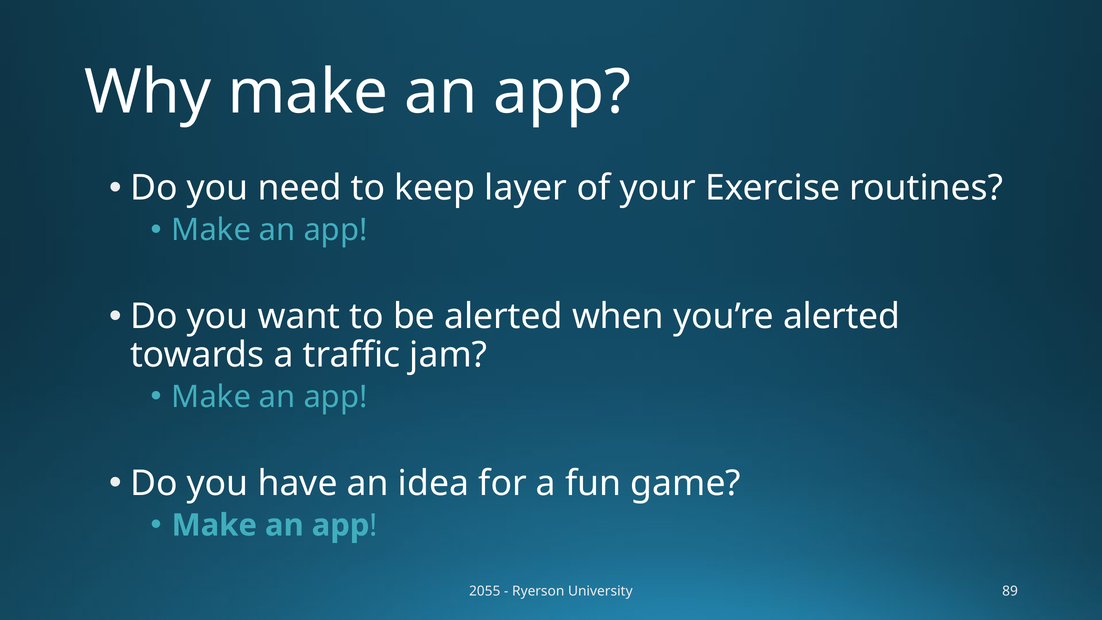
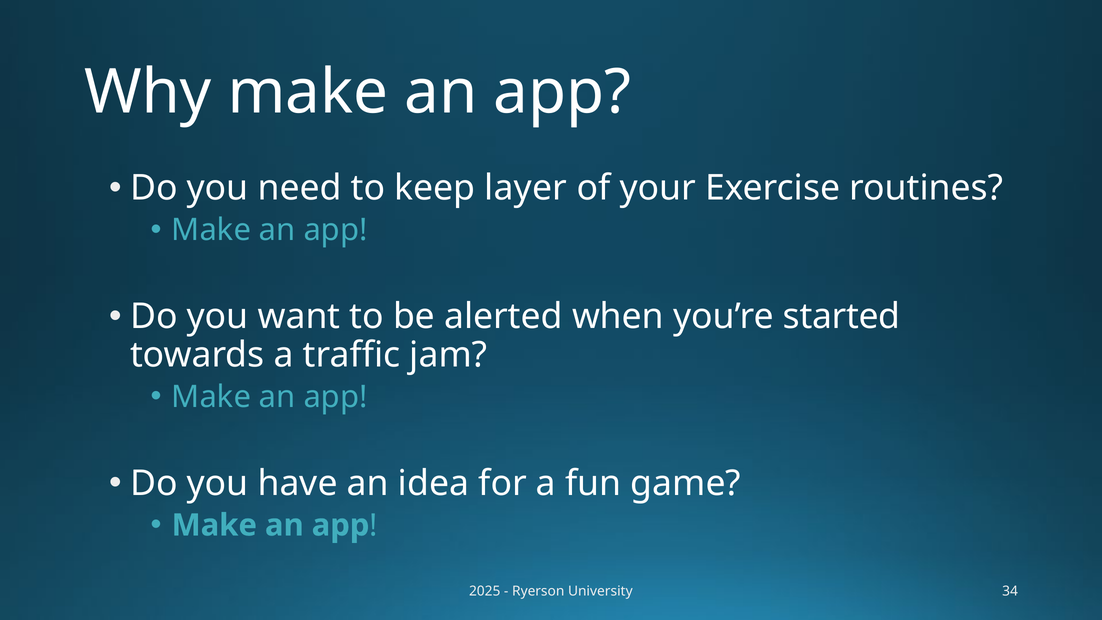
you’re alerted: alerted -> started
2055: 2055 -> 2025
89: 89 -> 34
